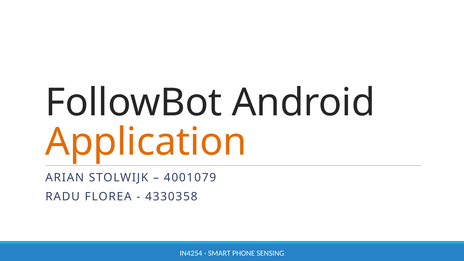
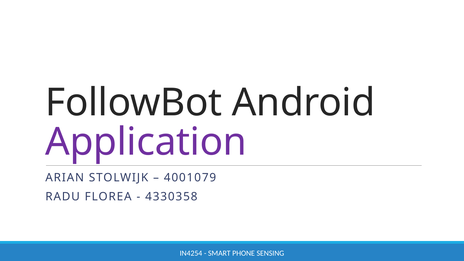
Application colour: orange -> purple
